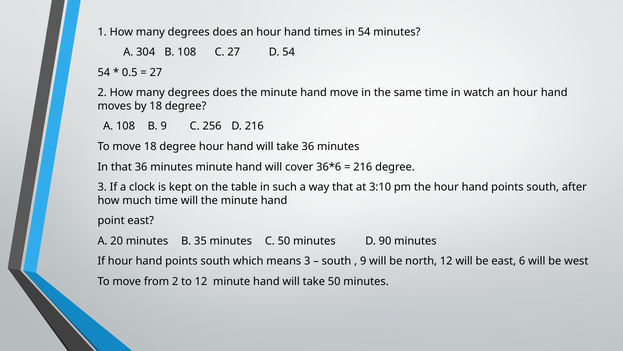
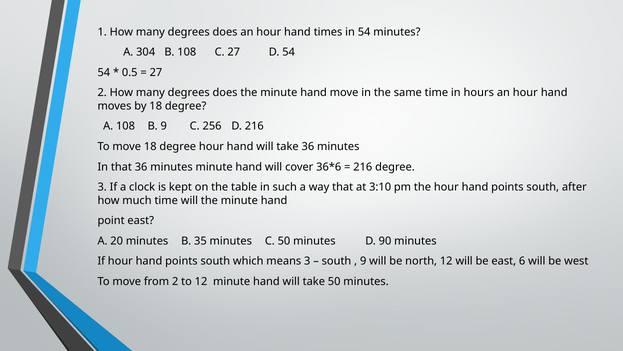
watch: watch -> hours
